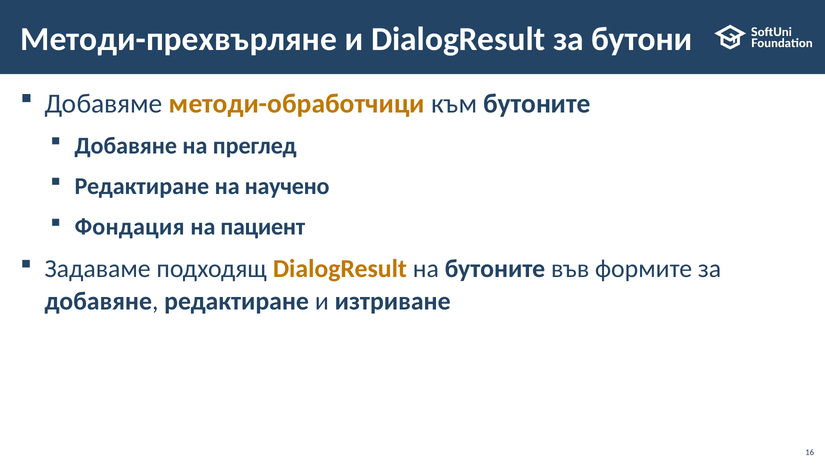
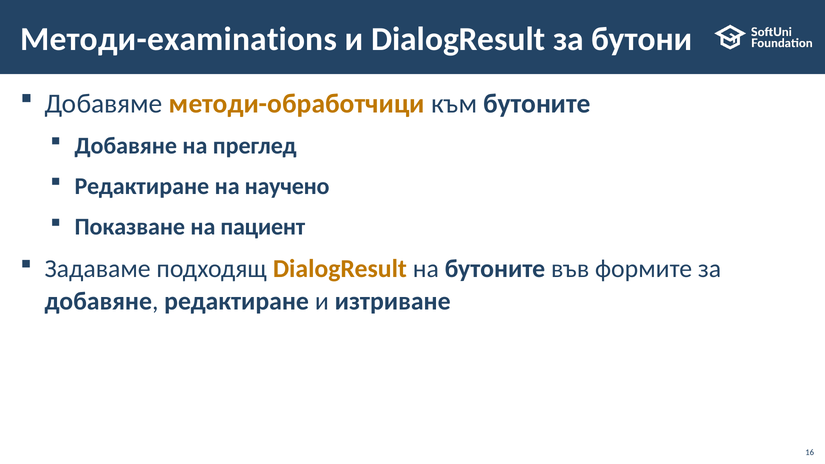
Методи-прехвърляне: Методи-прехвърляне -> Методи-examinations
Фондация: Фондация -> Показване
